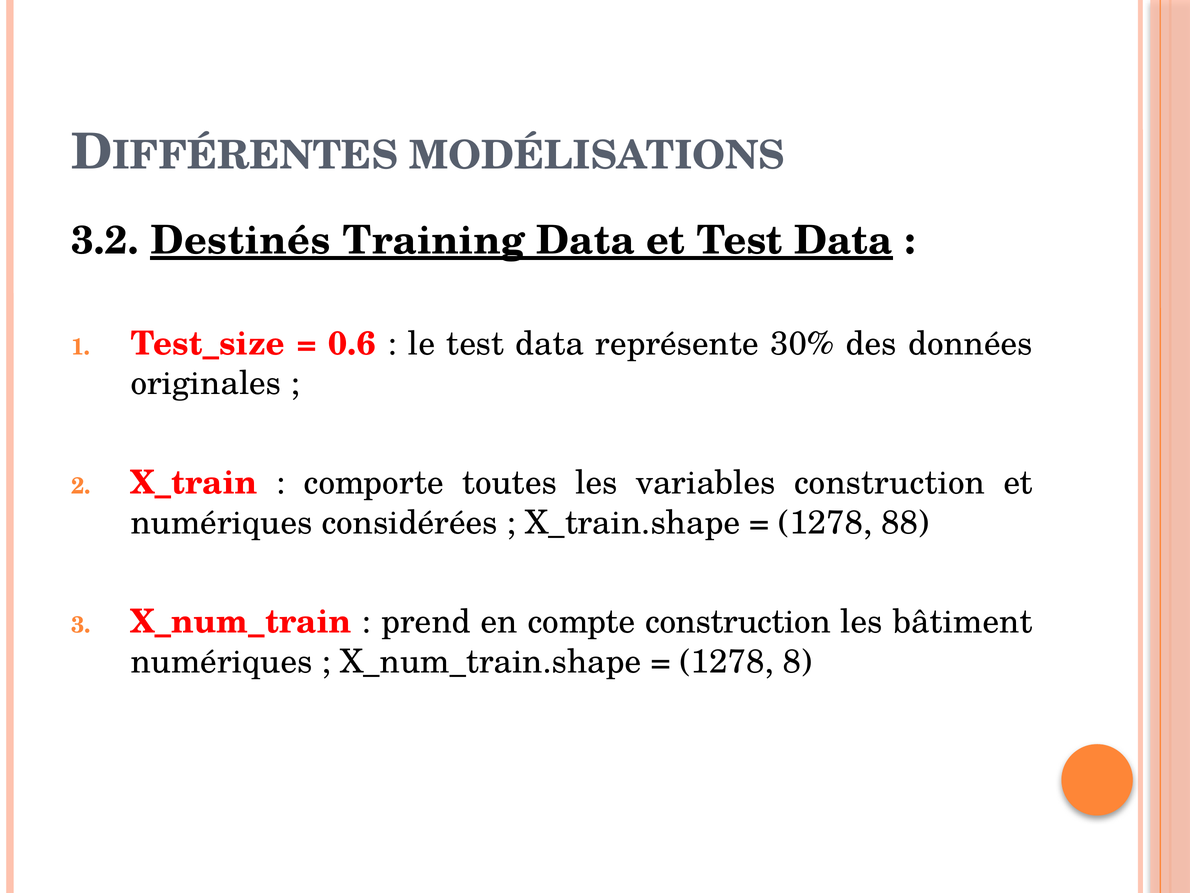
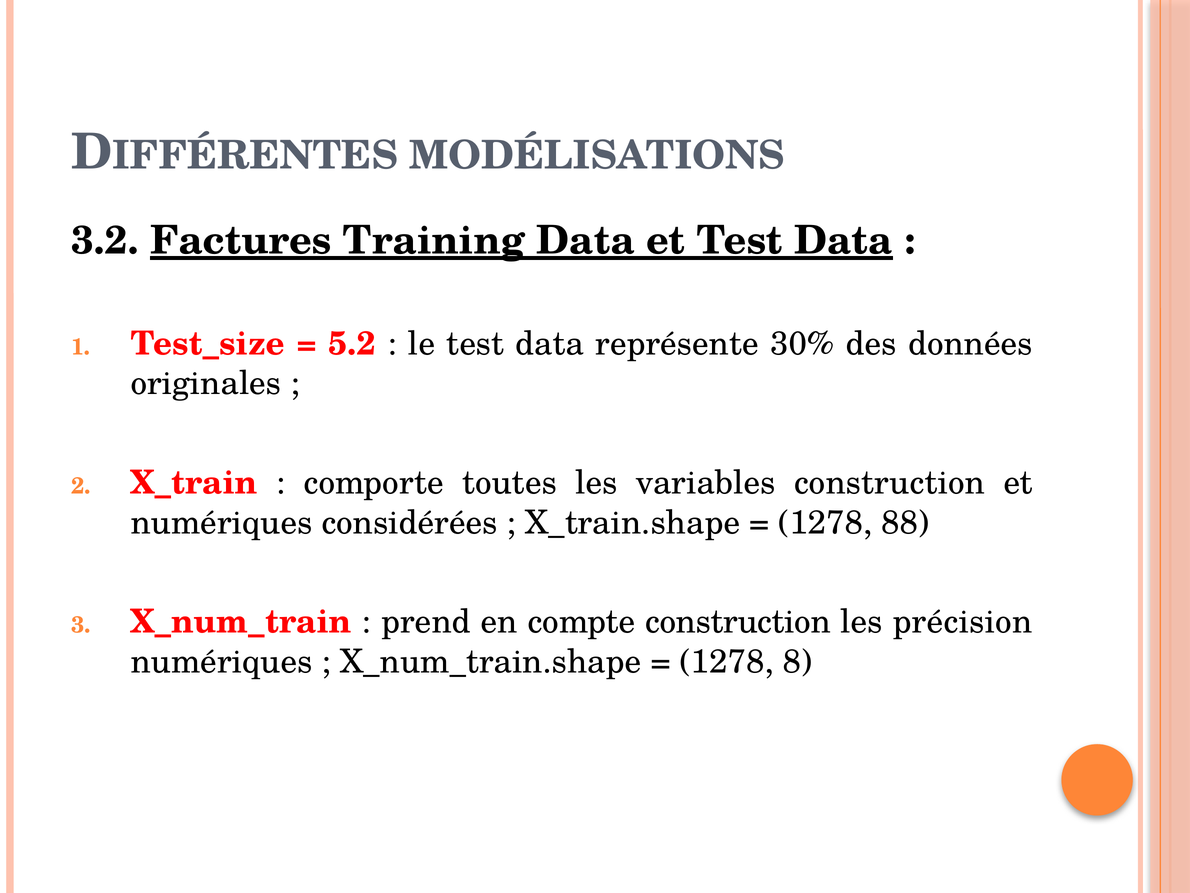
Destinés: Destinés -> Factures
0.6: 0.6 -> 5.2
bâtiment: bâtiment -> précision
